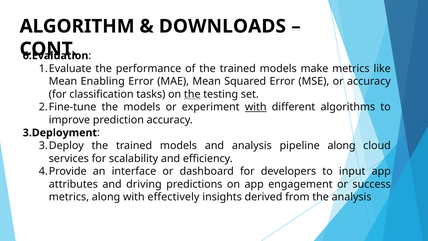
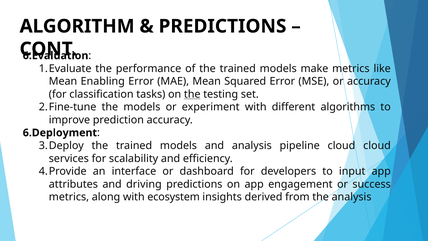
DOWNLOADS at (222, 26): DOWNLOADS -> PREDICTIONS
with at (256, 107) underline: present -> none
3.Deployment: 3.Deployment -> 6.Deployment
pipeline along: along -> cloud
effectively: effectively -> ecosystem
